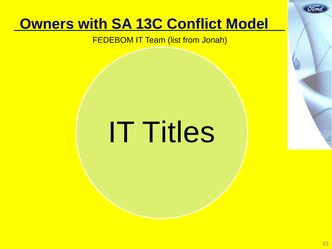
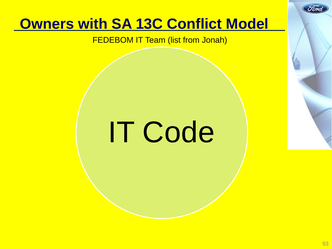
Titles: Titles -> Code
